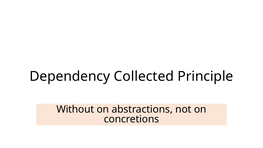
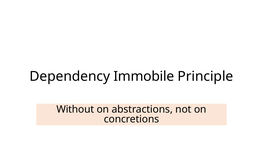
Collected: Collected -> Immobile
